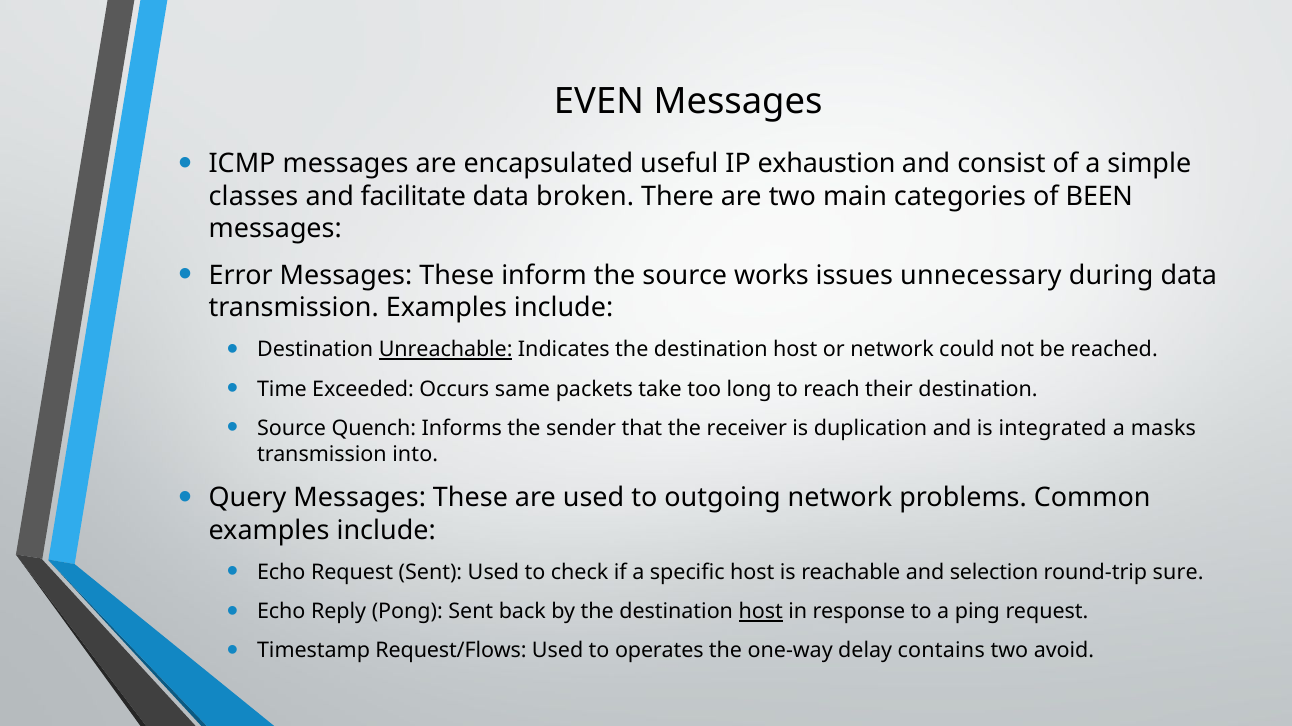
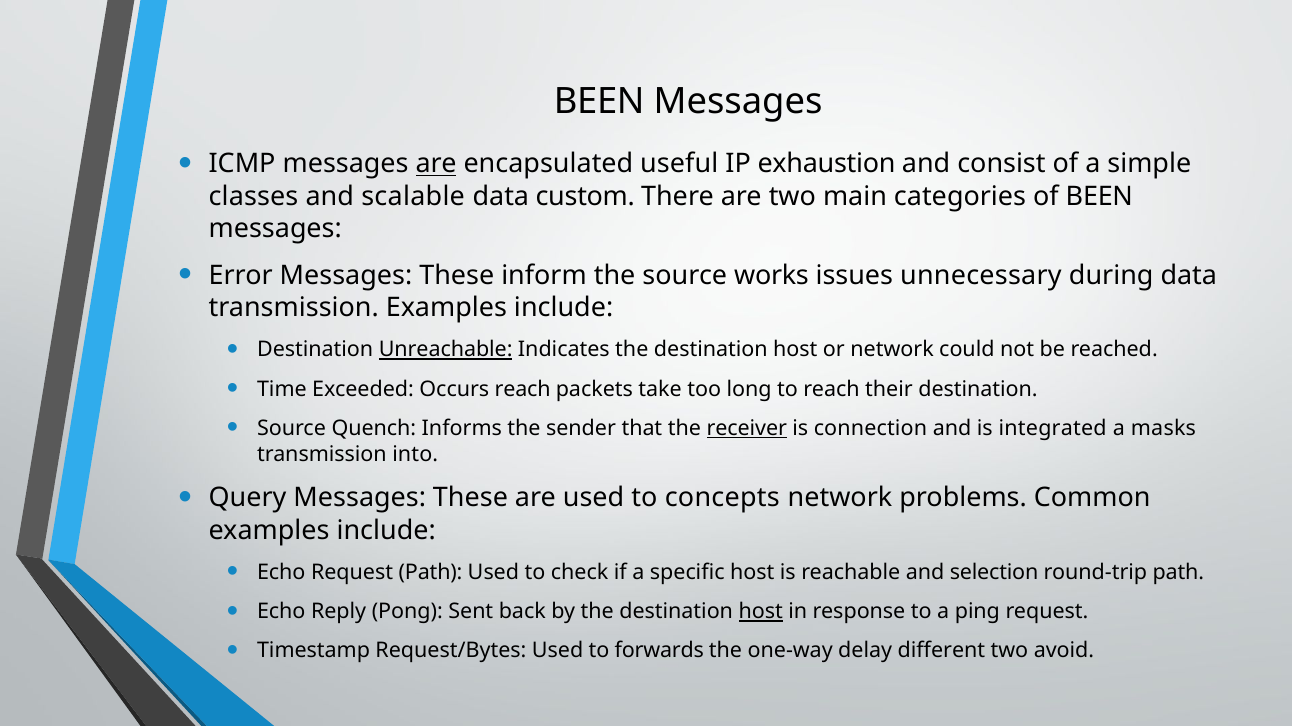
EVEN at (599, 102): EVEN -> BEEN
are at (436, 164) underline: none -> present
facilitate: facilitate -> scalable
broken: broken -> custom
Occurs same: same -> reach
receiver underline: none -> present
duplication: duplication -> connection
outgoing: outgoing -> concepts
Request Sent: Sent -> Path
round-trip sure: sure -> path
Request/Flows: Request/Flows -> Request/Bytes
operates: operates -> forwards
contains: contains -> different
